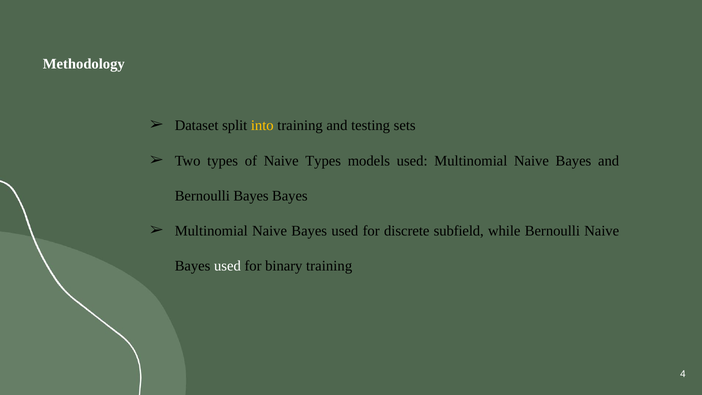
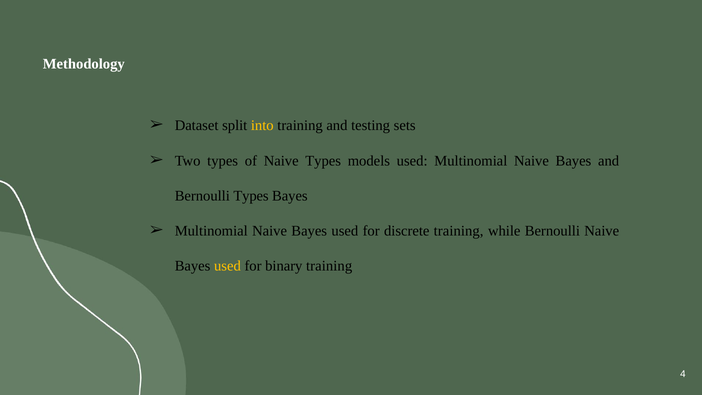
Bernoulli Bayes: Bayes -> Types
discrete subfield: subfield -> training
used at (227, 266) colour: white -> yellow
